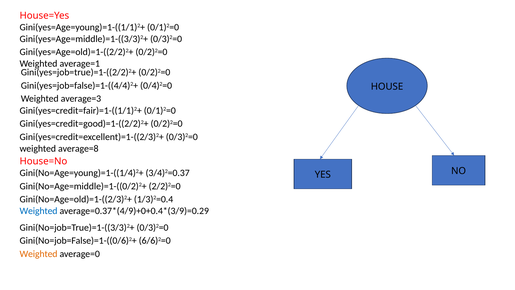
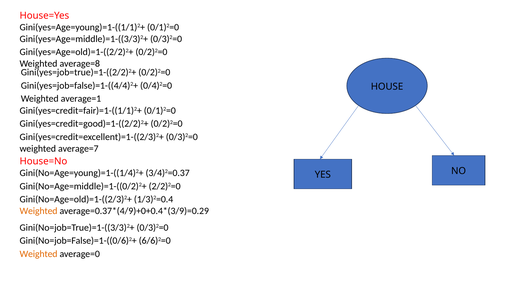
average=1: average=1 -> average=8
average=3: average=3 -> average=1
average=8: average=8 -> average=7
Weighted at (39, 211) colour: blue -> orange
